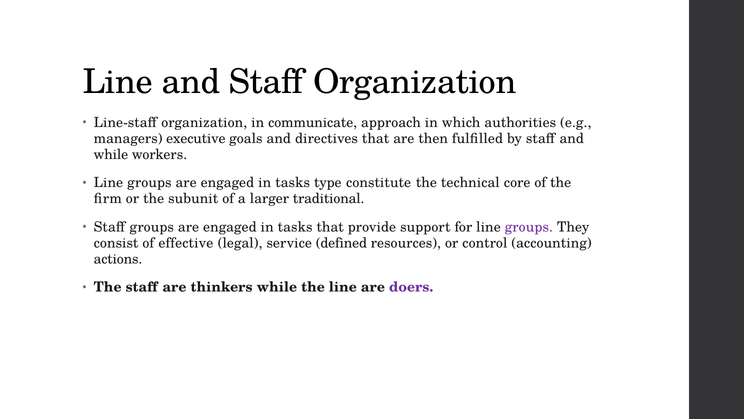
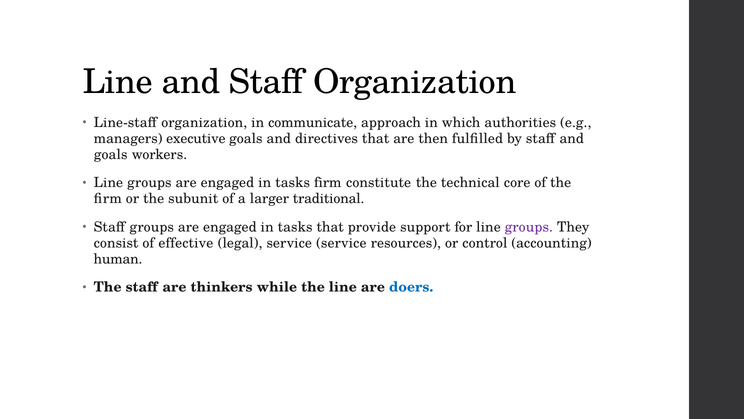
while at (111, 154): while -> goals
tasks type: type -> firm
service defined: defined -> service
actions: actions -> human
doers colour: purple -> blue
